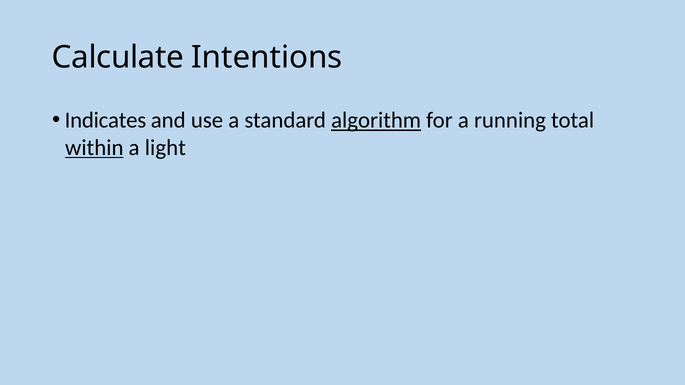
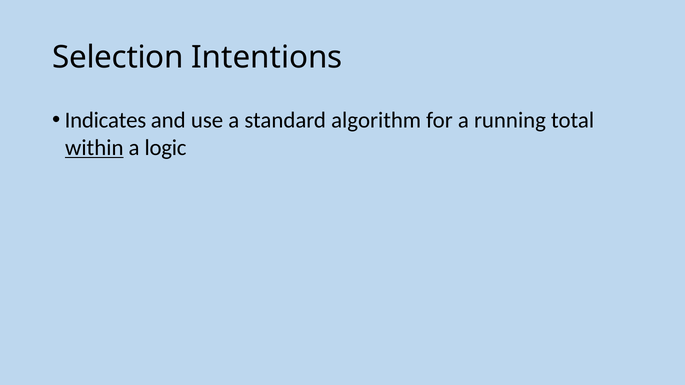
Calculate: Calculate -> Selection
algorithm underline: present -> none
light: light -> logic
